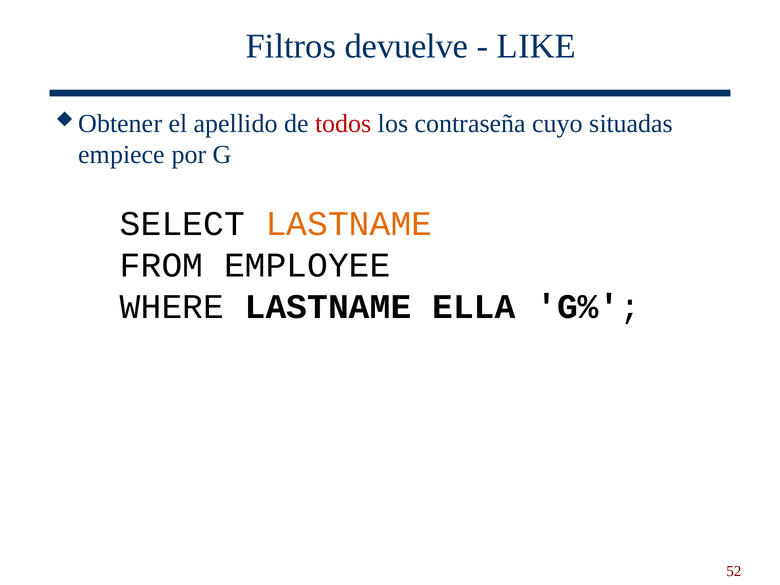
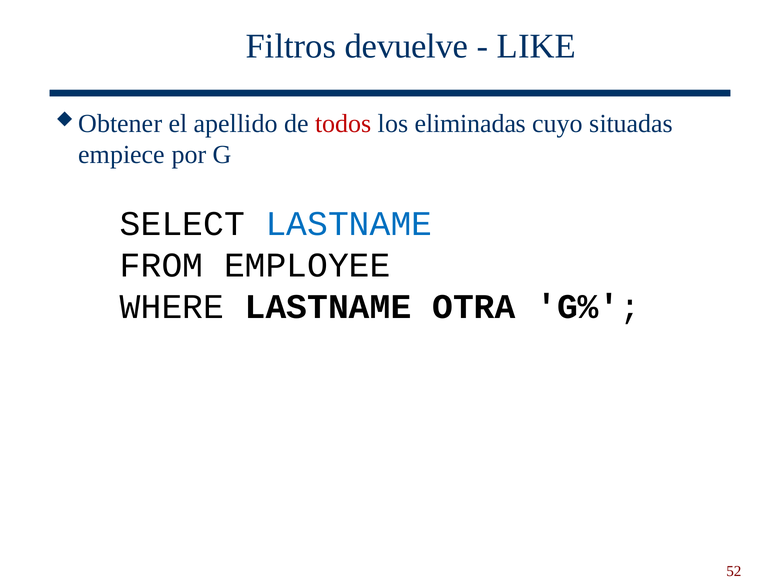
contraseña: contraseña -> eliminadas
LASTNAME at (349, 224) colour: orange -> blue
ELLA: ELLA -> OTRA
